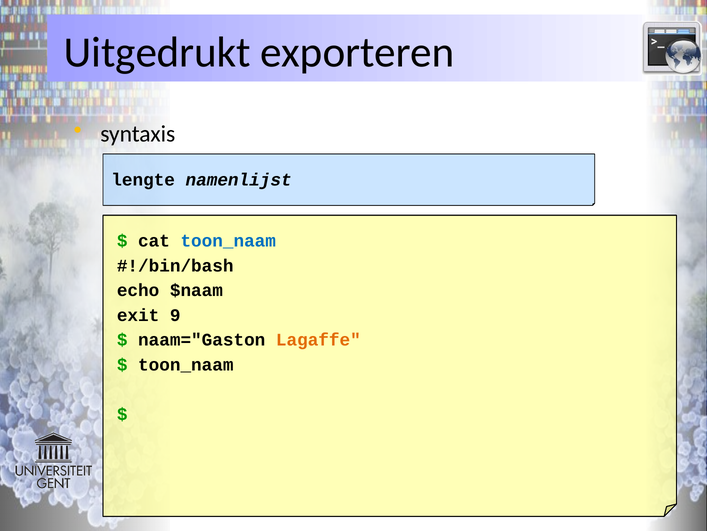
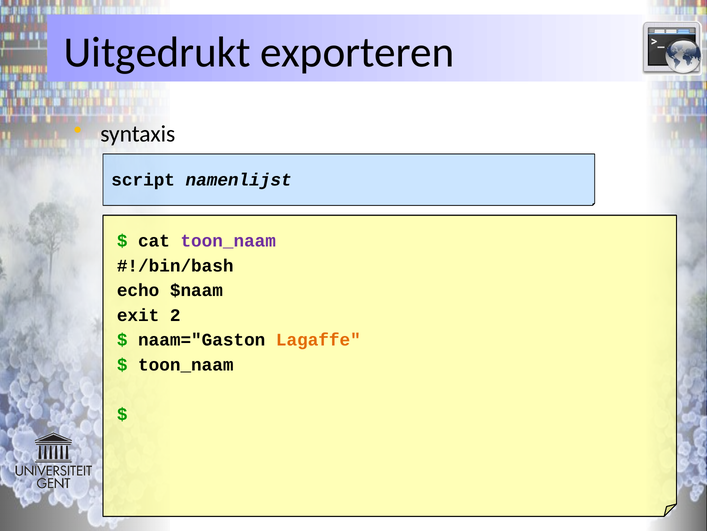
lengte: lengte -> script
toon_naam at (228, 241) colour: blue -> purple
9: 9 -> 2
